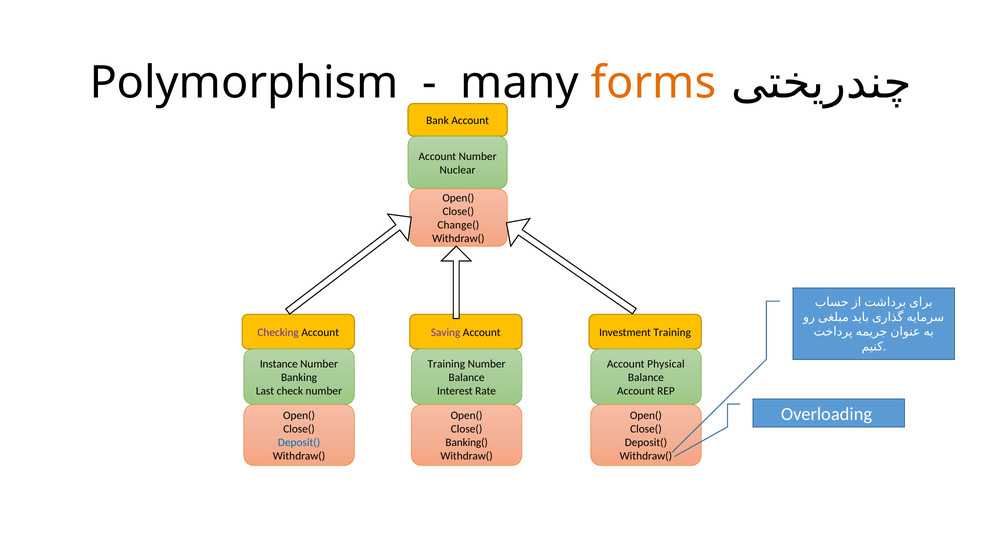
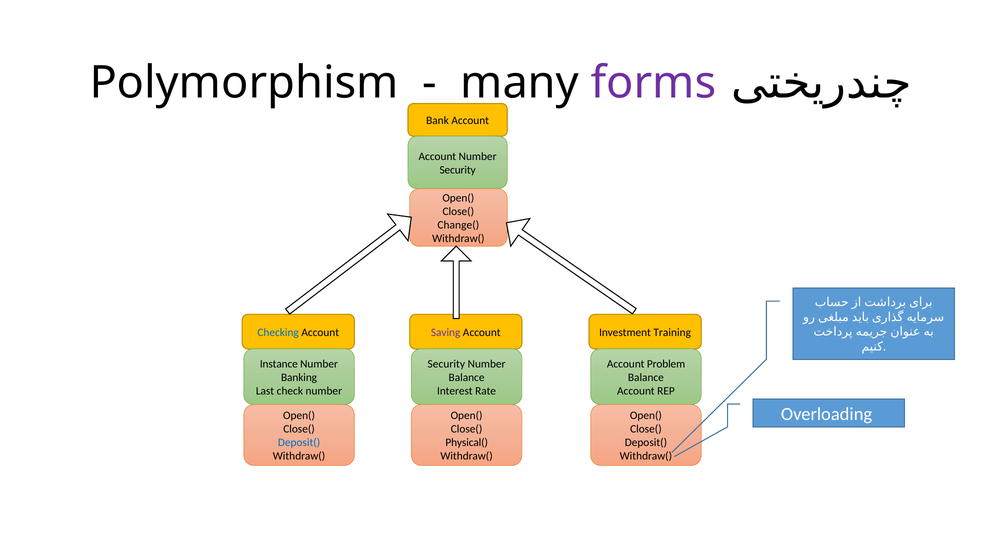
forms colour: orange -> purple
Nuclear at (458, 170): Nuclear -> Security
Checking colour: purple -> blue
Training at (446, 364): Training -> Security
Physical: Physical -> Problem
Banking(: Banking( -> Physical(
